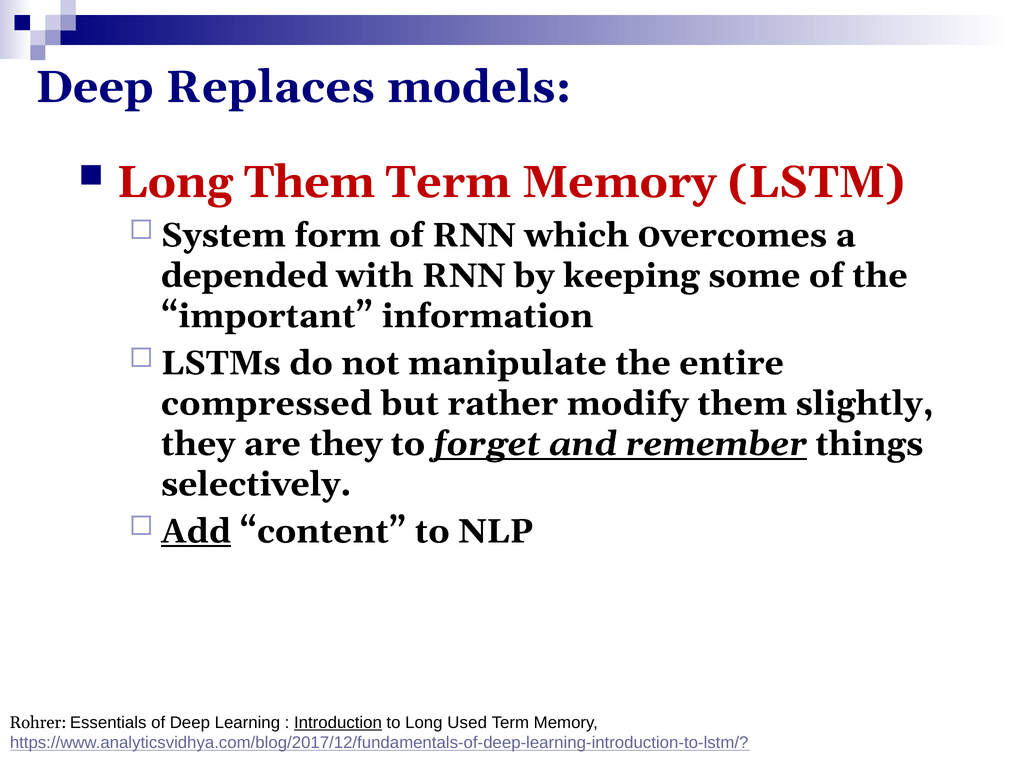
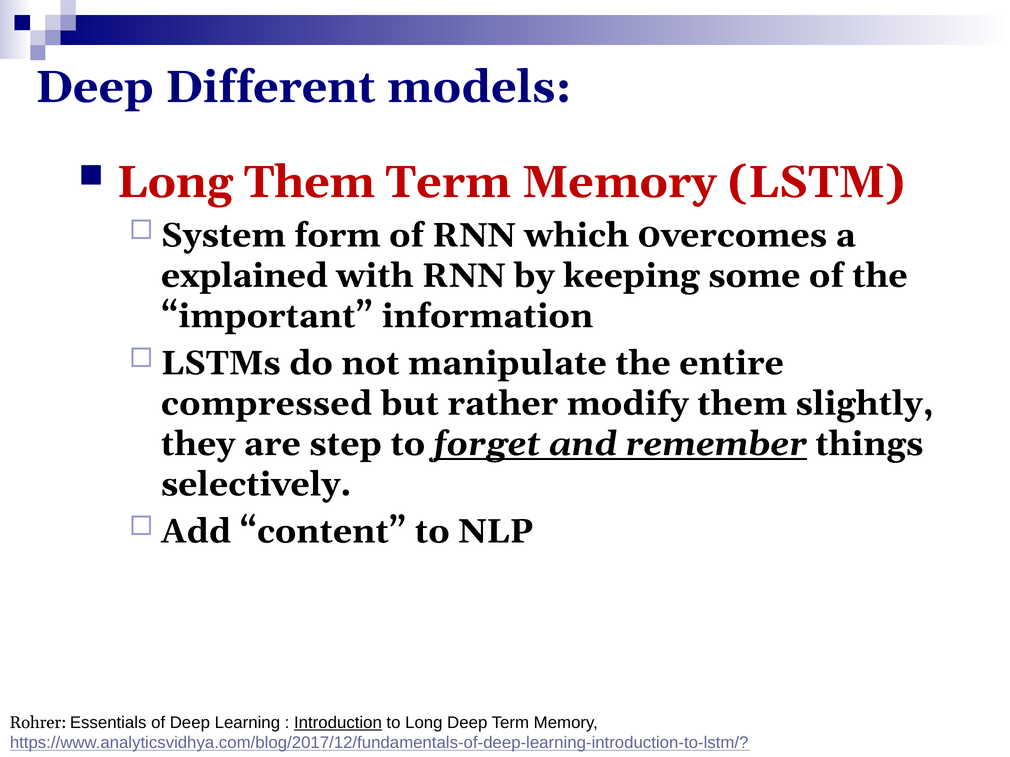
Replaces: Replaces -> Different
depended: depended -> explained
are they: they -> step
Add underline: present -> none
Long Used: Used -> Deep
